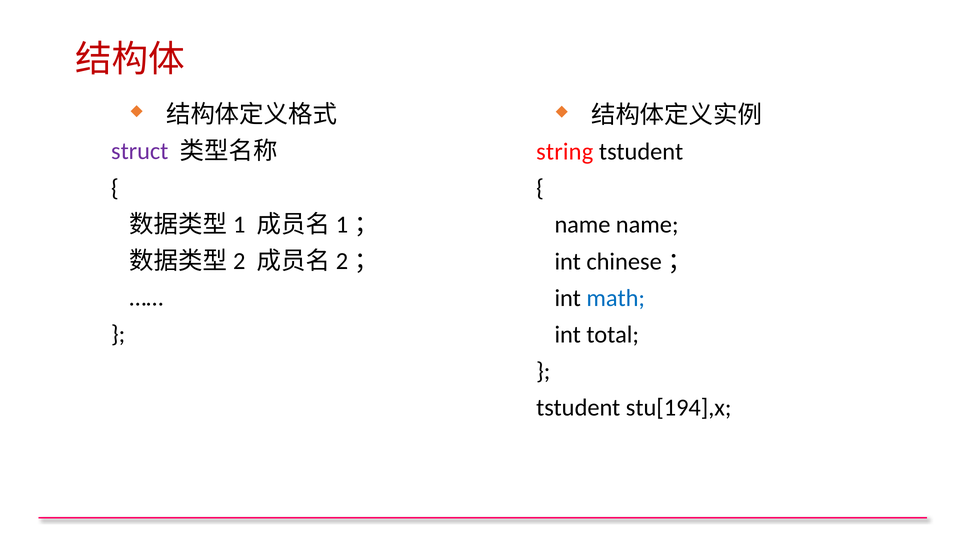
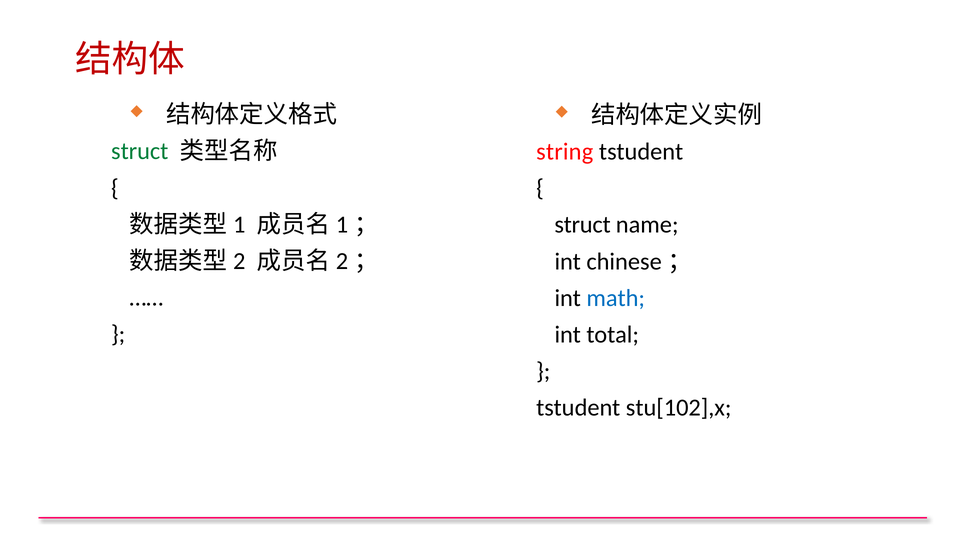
struct at (140, 151) colour: purple -> green
name at (582, 225): name -> struct
stu[194],x: stu[194],x -> stu[102],x
